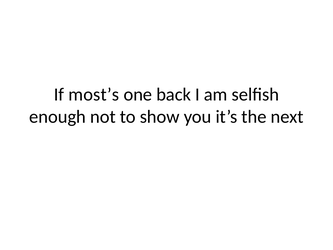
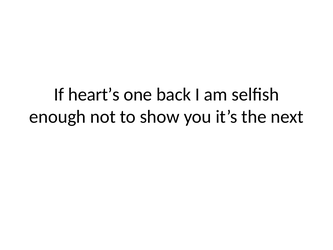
most’s: most’s -> heart’s
